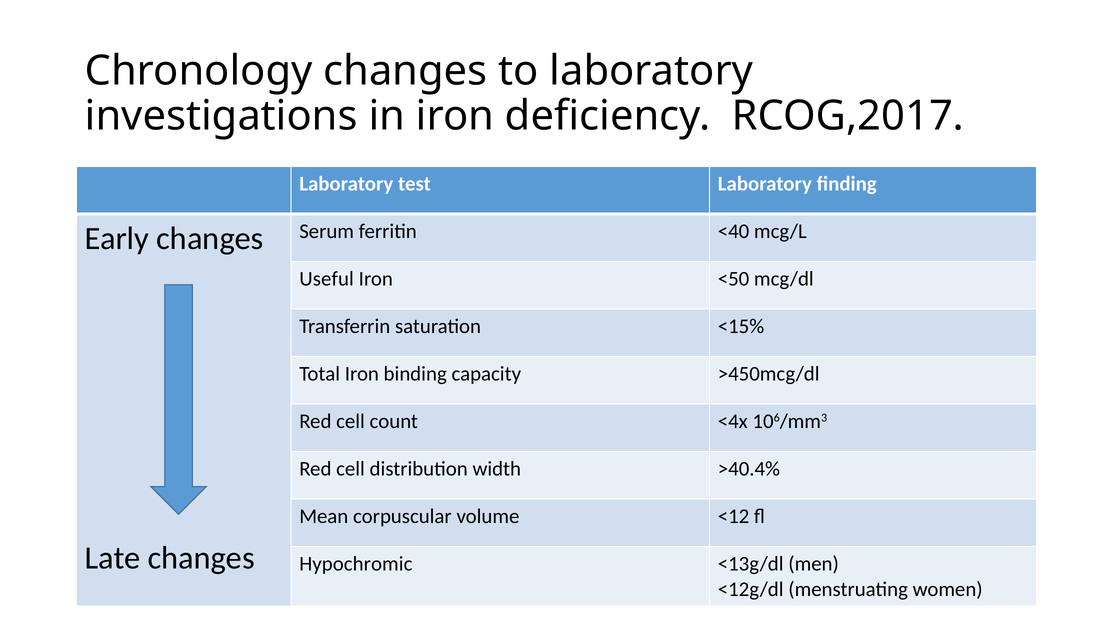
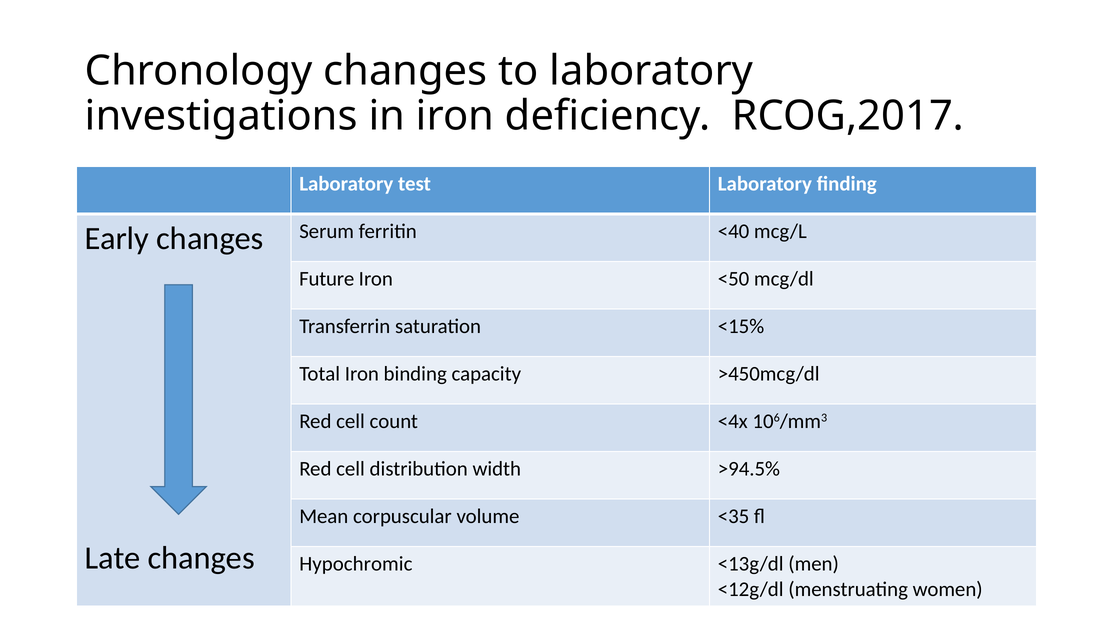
Useful: Useful -> Future
>40.4%: >40.4% -> >94.5%
<12: <12 -> <35
